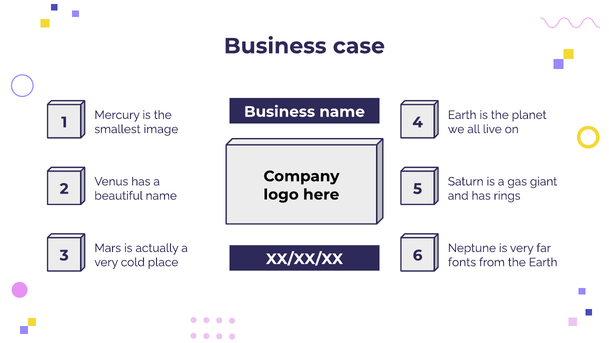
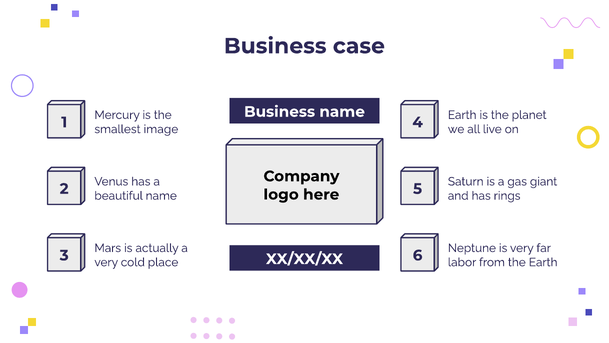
fonts: fonts -> labor
